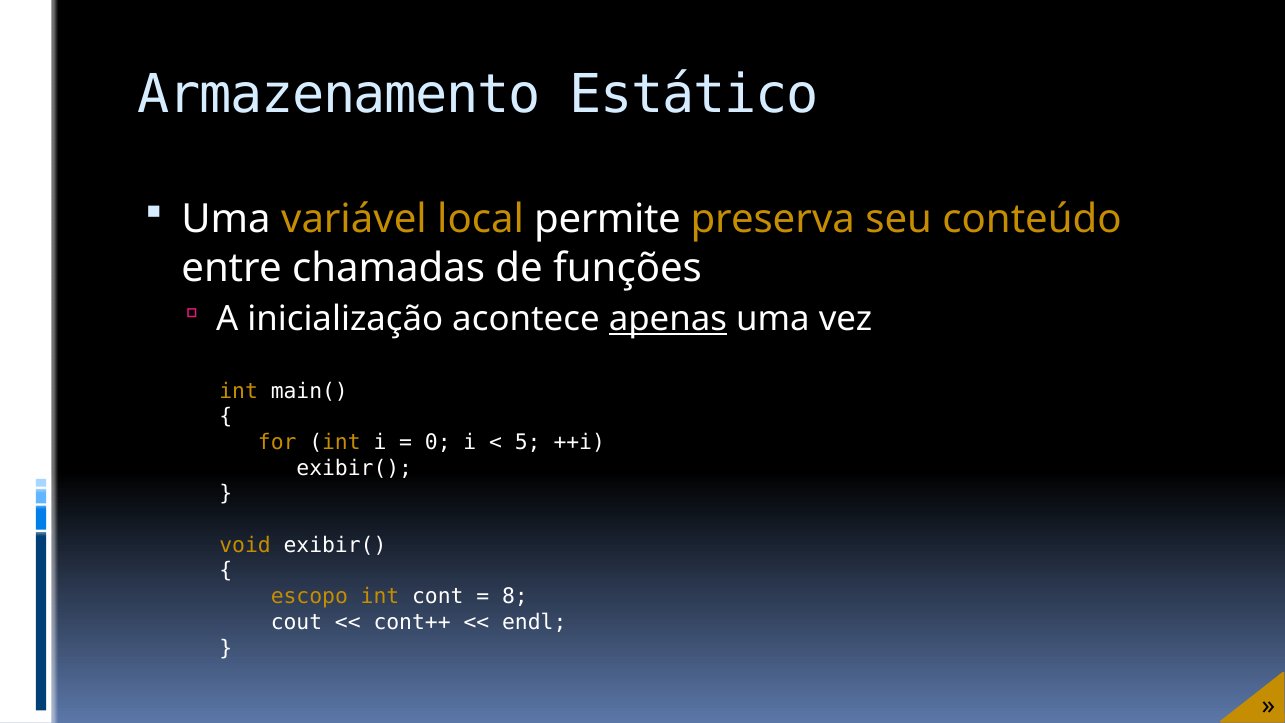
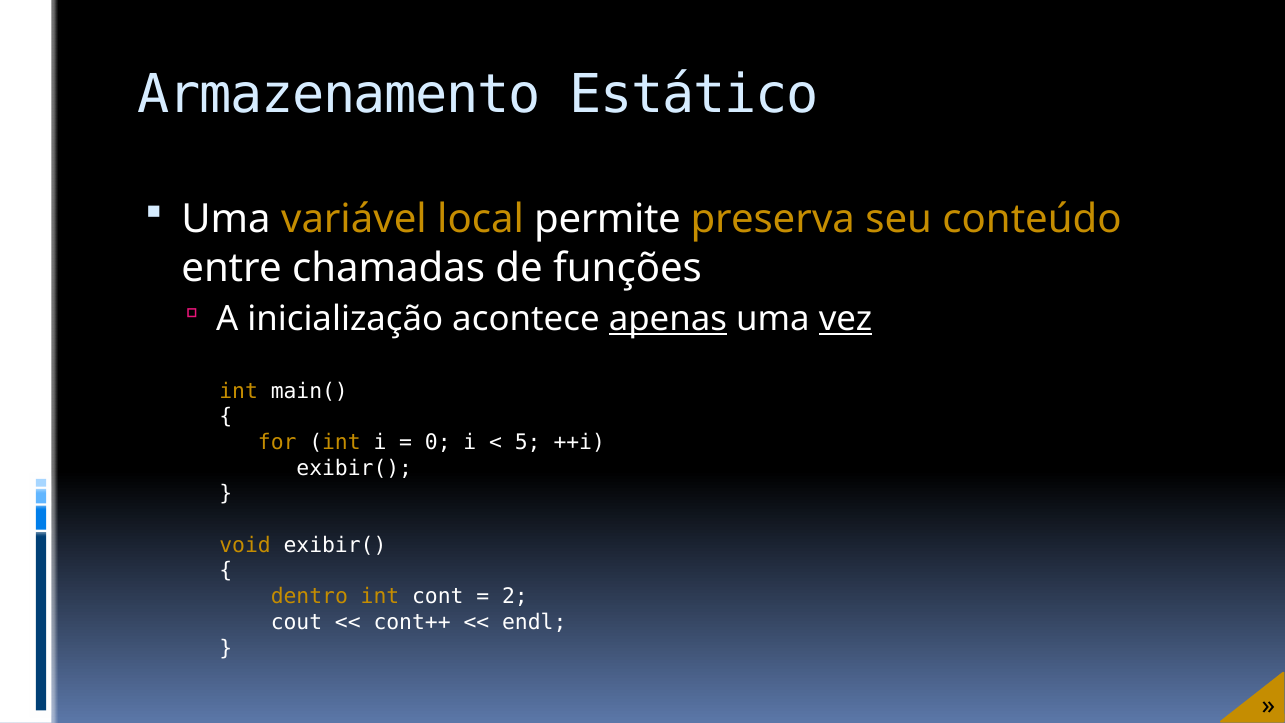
vez underline: none -> present
escopo: escopo -> dentro
8: 8 -> 2
